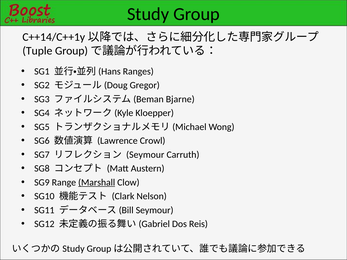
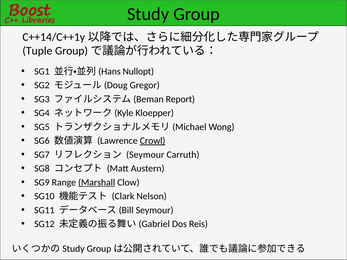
Ranges: Ranges -> Nullopt
Bjarne: Bjarne -> Report
Crowl underline: none -> present
